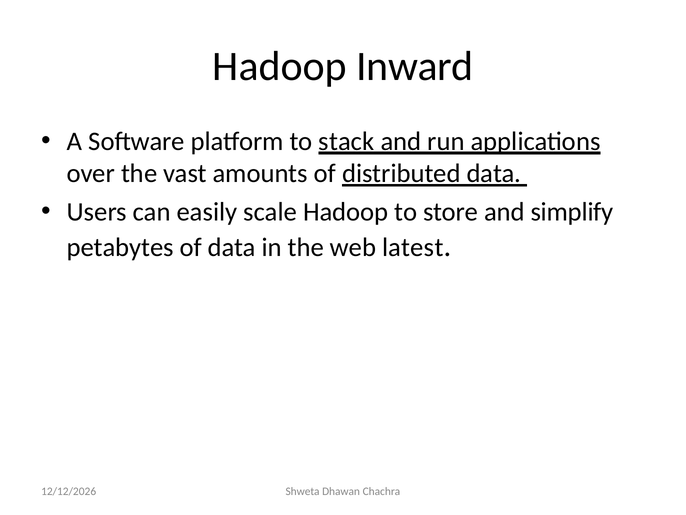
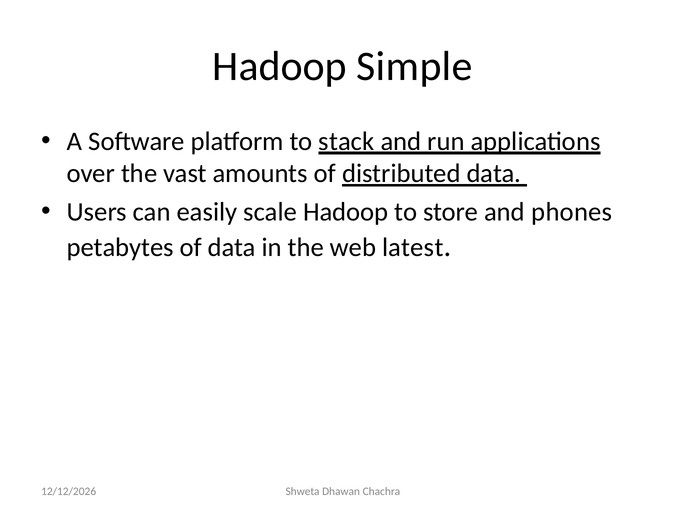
Inward: Inward -> Simple
simplify: simplify -> phones
